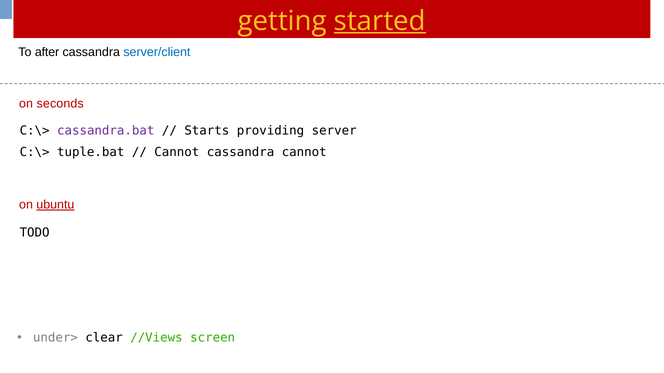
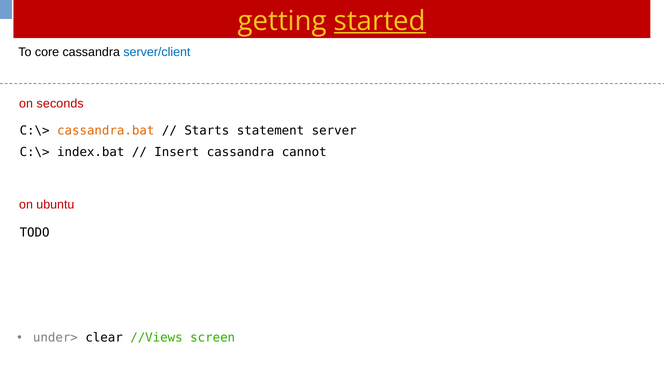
after: after -> core
cassandra.bat colour: purple -> orange
providing: providing -> statement
tuple.bat: tuple.bat -> index.bat
Cannot at (177, 152): Cannot -> Insert
ubuntu underline: present -> none
